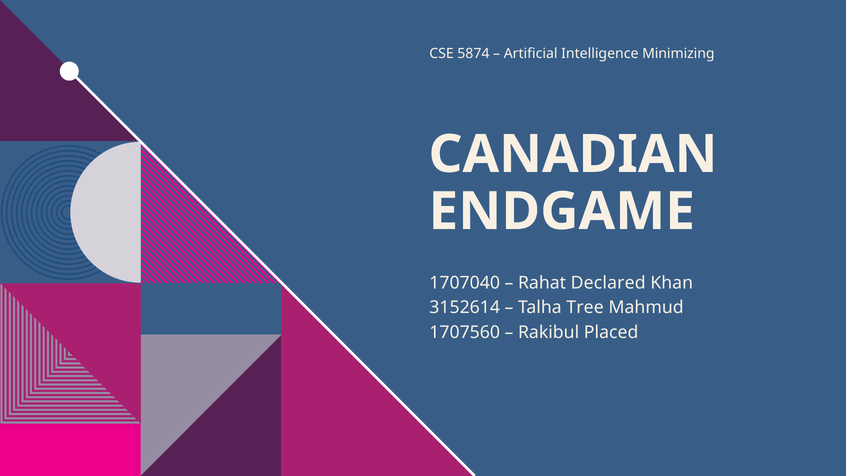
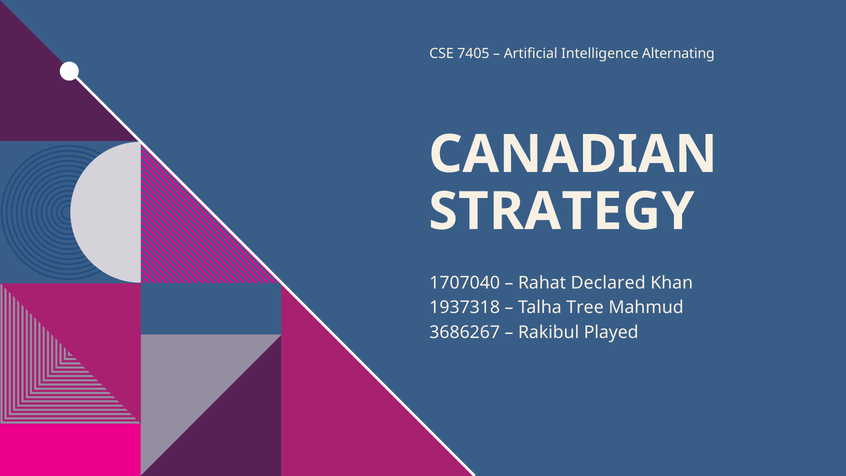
5874: 5874 -> 7405
Minimizing: Minimizing -> Alternating
ENDGAME: ENDGAME -> STRATEGY
3152614: 3152614 -> 1937318
1707560: 1707560 -> 3686267
Placed: Placed -> Played
